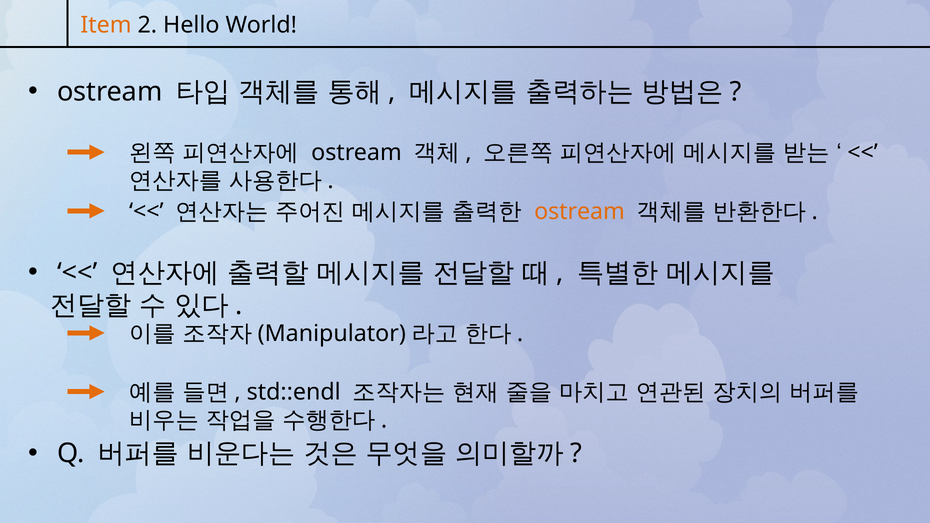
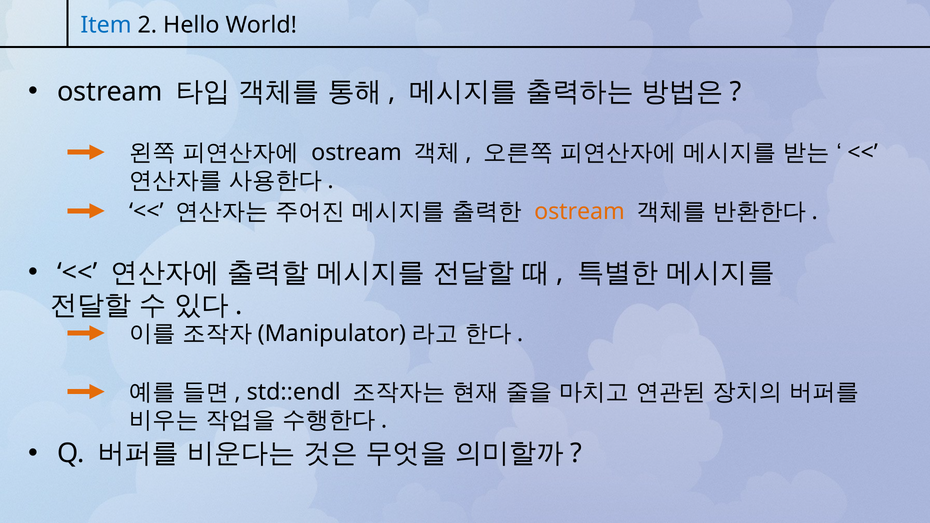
Item colour: orange -> blue
